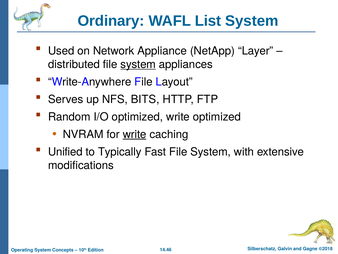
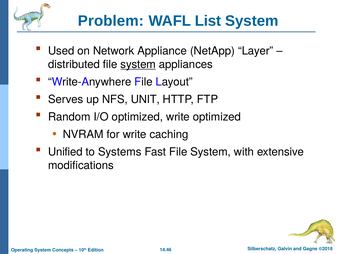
Ordinary: Ordinary -> Problem
BITS: BITS -> UNIT
write at (135, 134) underline: present -> none
Typically: Typically -> Systems
